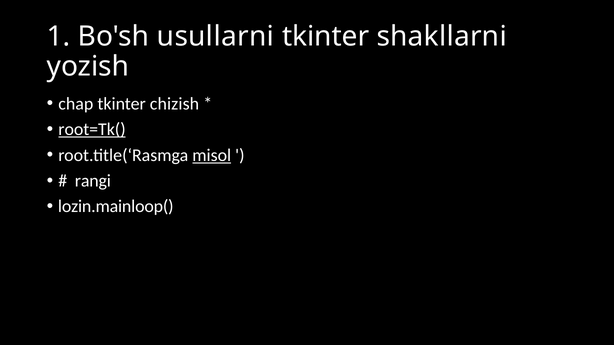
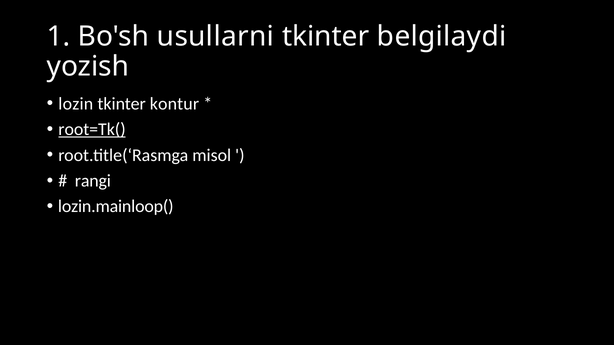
shakllarni: shakllarni -> belgilaydi
chap: chap -> lozin
chizish: chizish -> kontur
misol underline: present -> none
